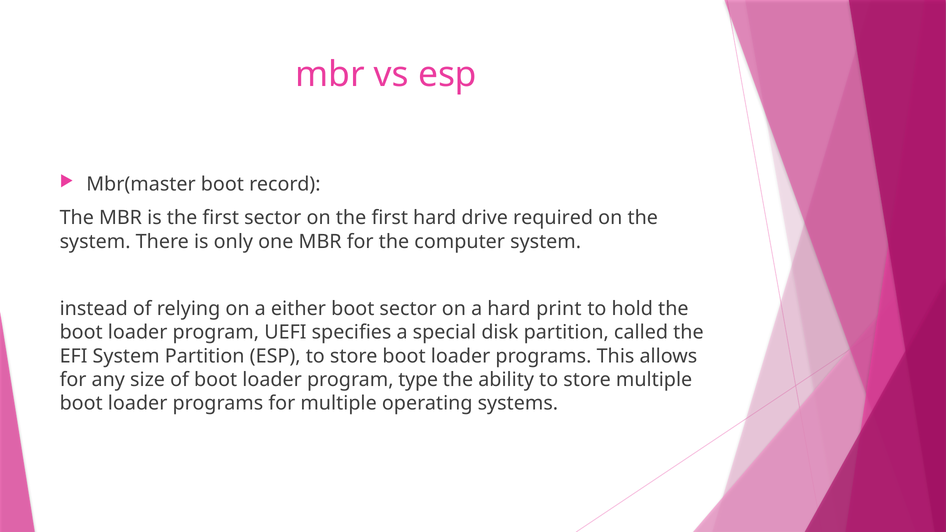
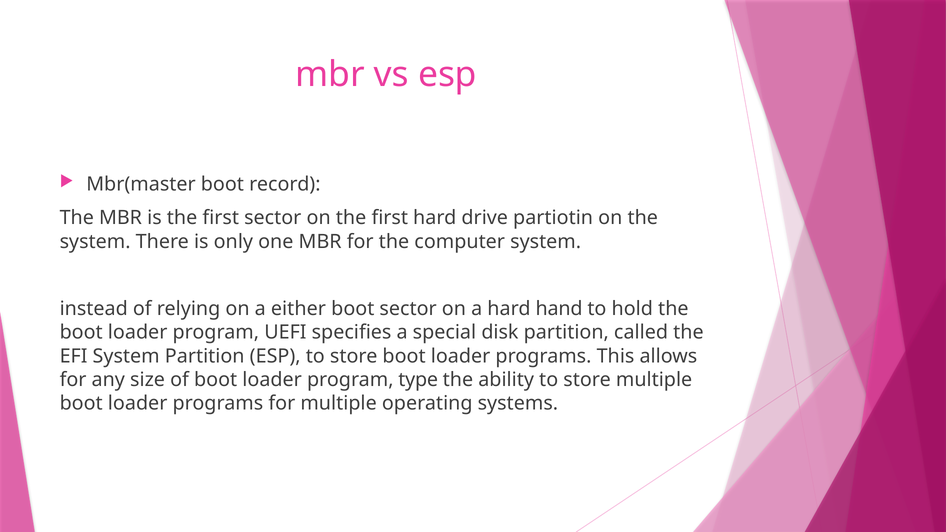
required: required -> partiotin
print: print -> hand
